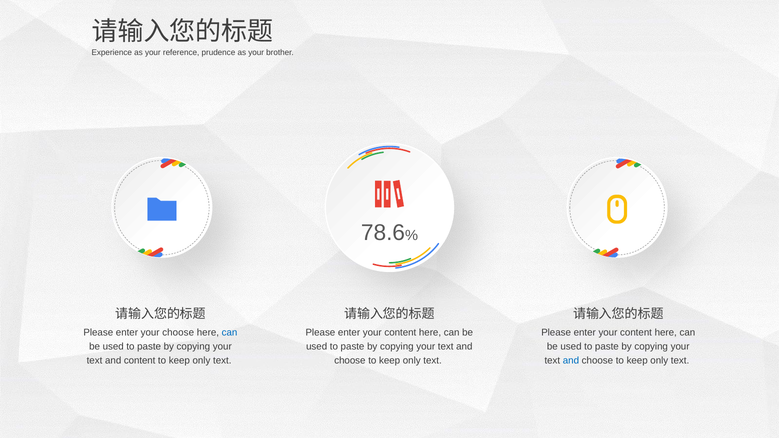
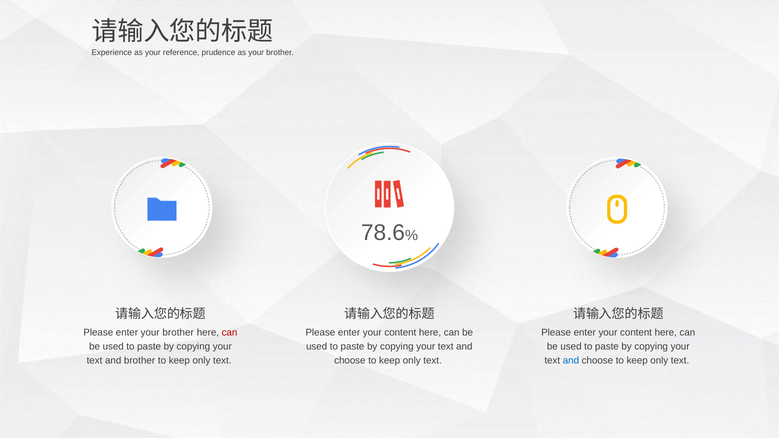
enter your choose: choose -> brother
can at (230, 333) colour: blue -> red
and content: content -> brother
